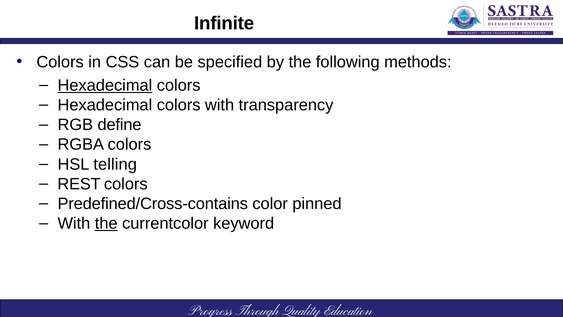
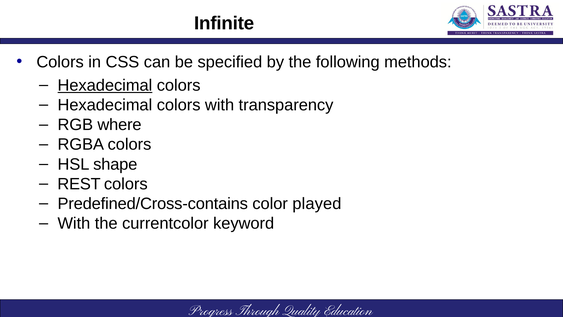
define: define -> where
telling: telling -> shape
pinned: pinned -> played
the at (106, 223) underline: present -> none
